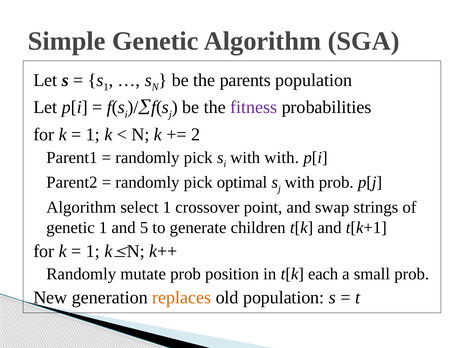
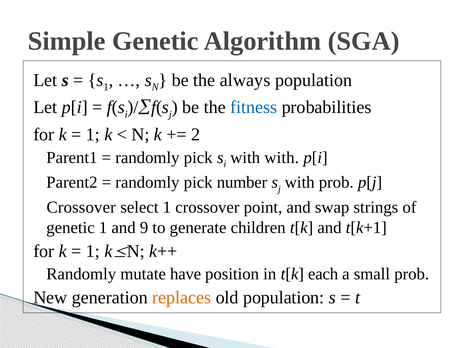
parents: parents -> always
fitness colour: purple -> blue
optimal: optimal -> number
Algorithm at (81, 207): Algorithm -> Crossover
5: 5 -> 9
mutate prob: prob -> have
